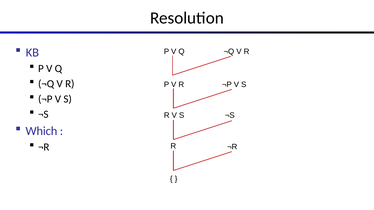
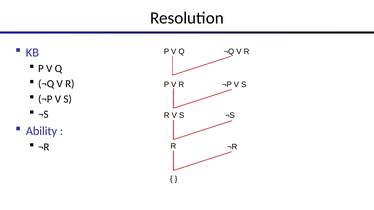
Which: Which -> Ability
